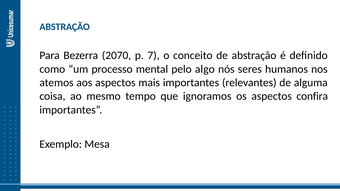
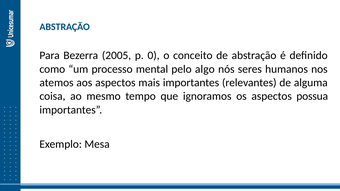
2070: 2070 -> 2005
7: 7 -> 0
confira: confira -> possua
